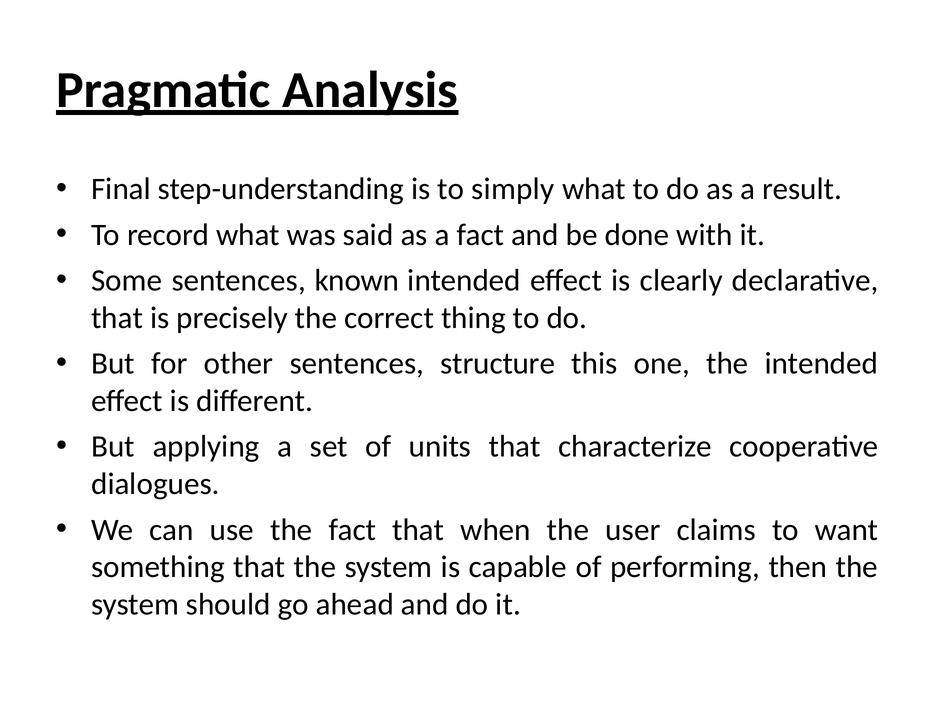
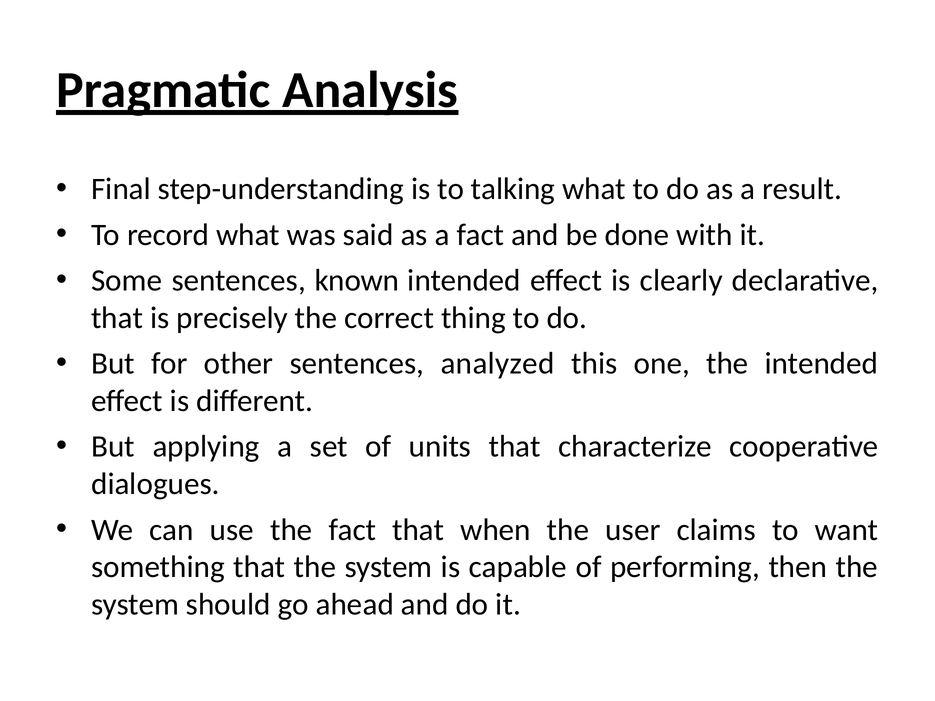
simply: simply -> talking
structure: structure -> analyzed
